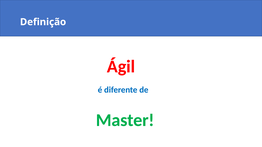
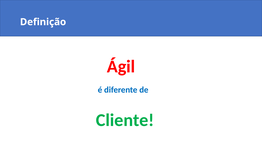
Master: Master -> Cliente
